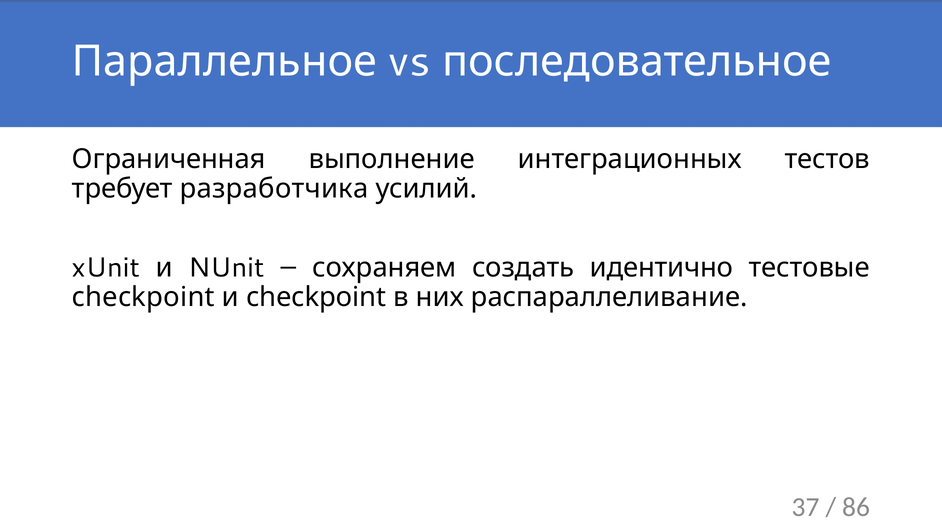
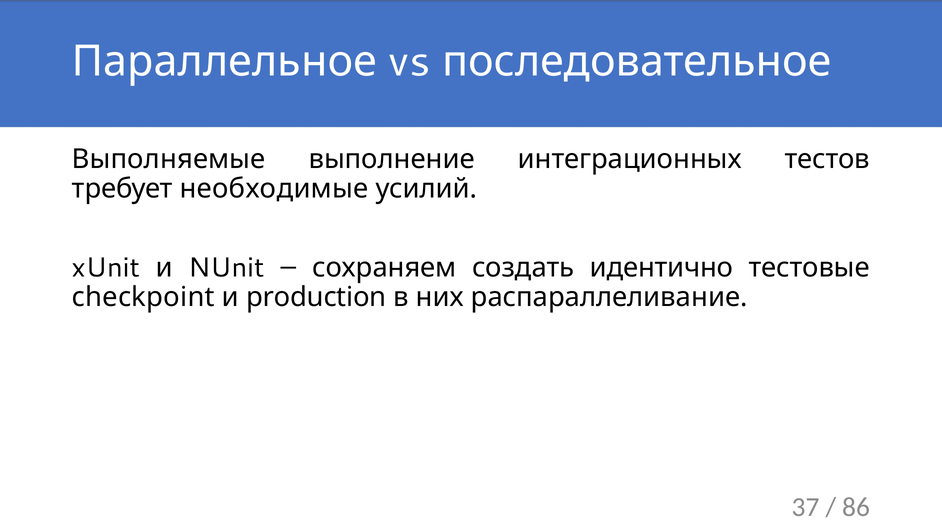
Ограниченная: Ограниченная -> Выполняемые
разработчика: разработчика -> необходимые
и checkpoint: checkpoint -> production
